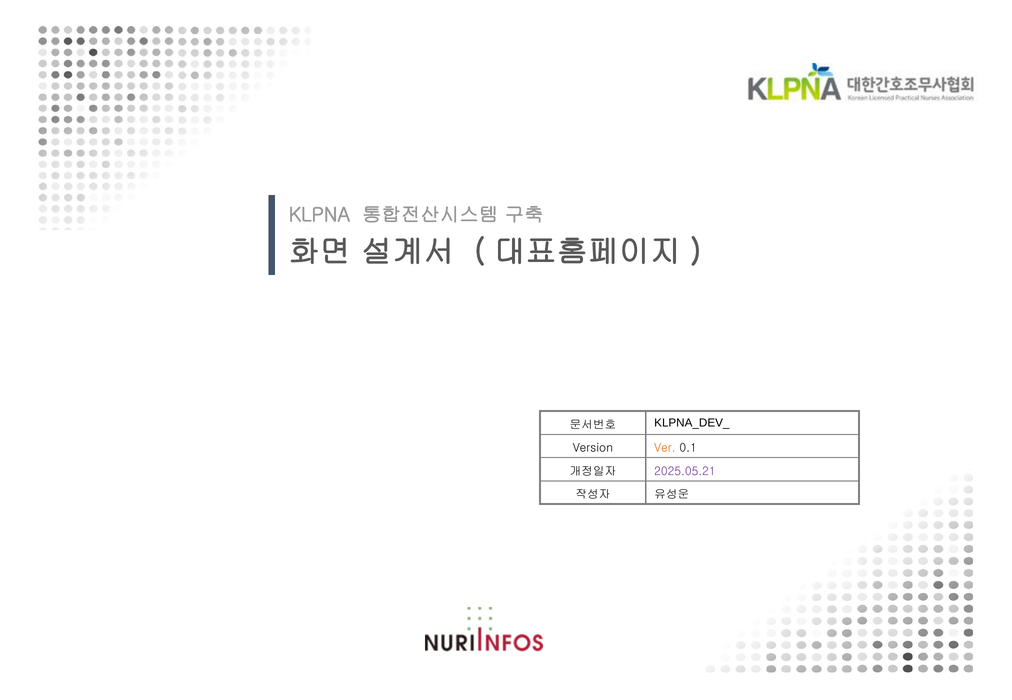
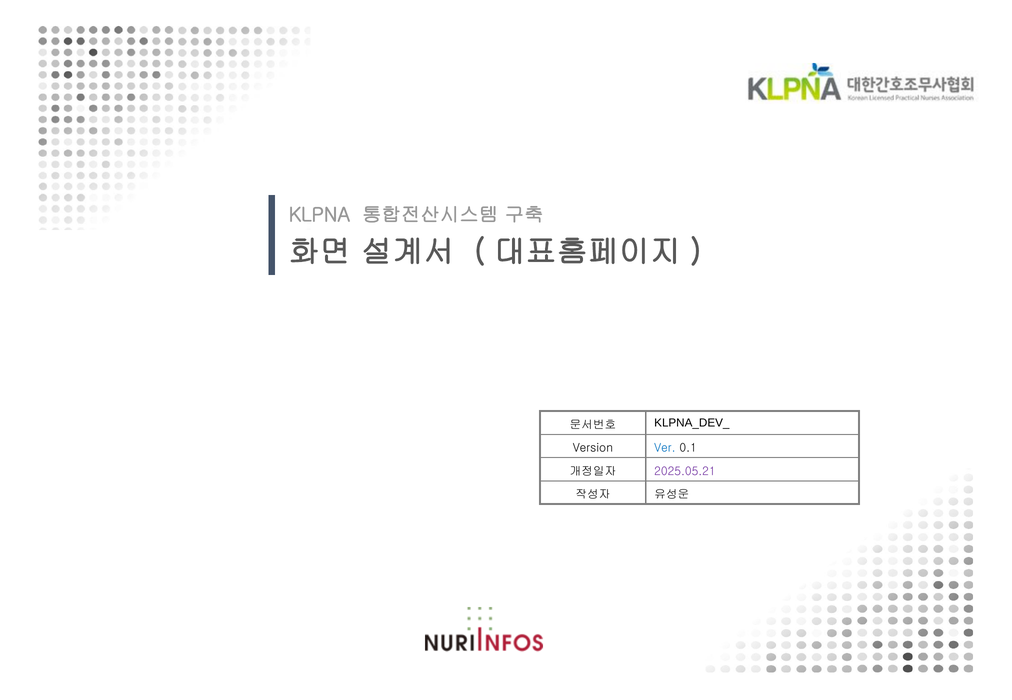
Ver colour: orange -> blue
